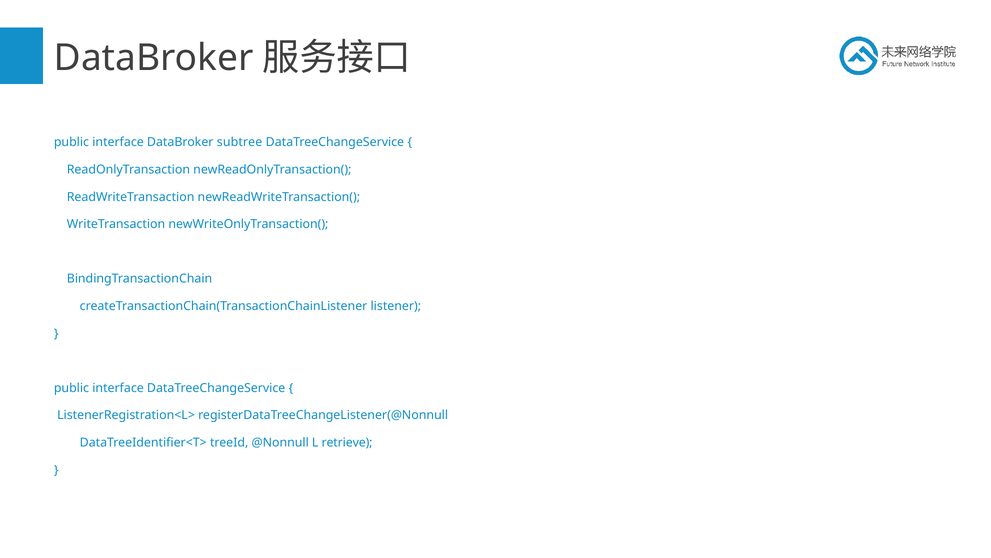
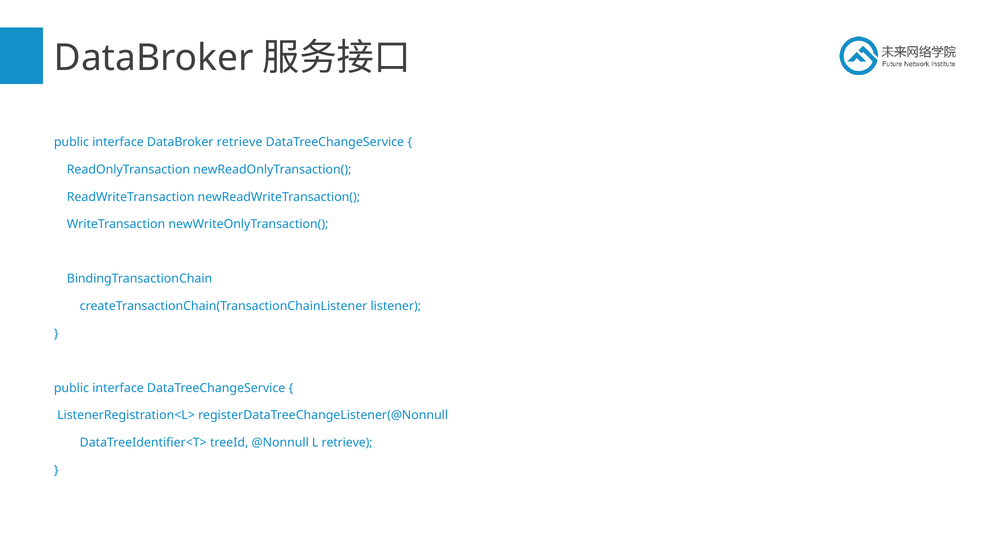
DataBroker subtree: subtree -> retrieve
